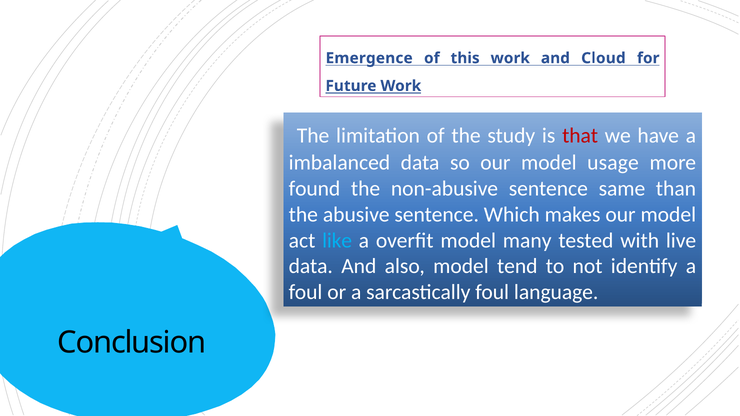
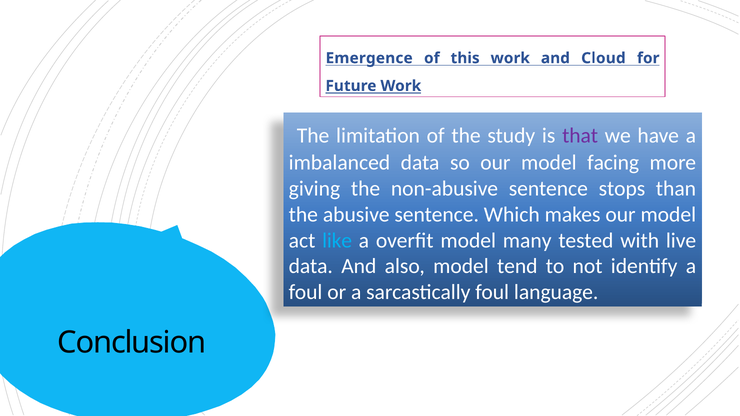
that colour: red -> purple
usage: usage -> facing
found: found -> giving
same: same -> stops
